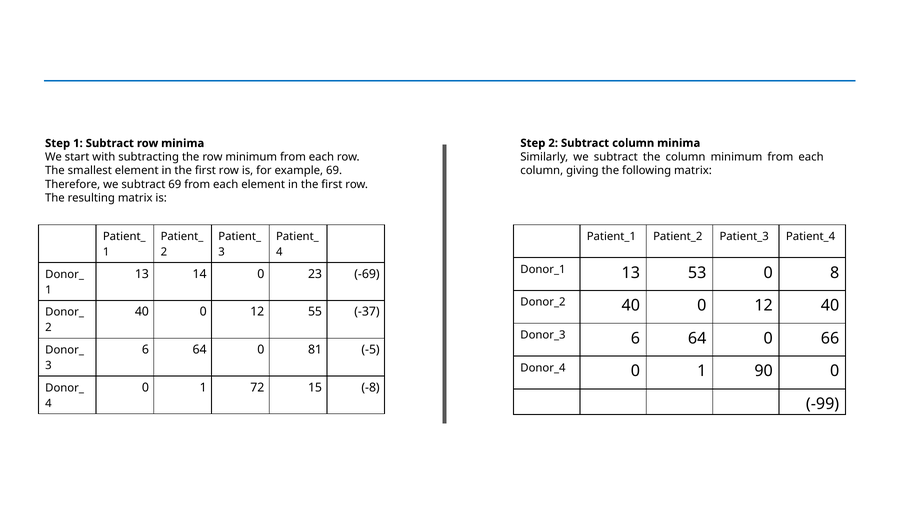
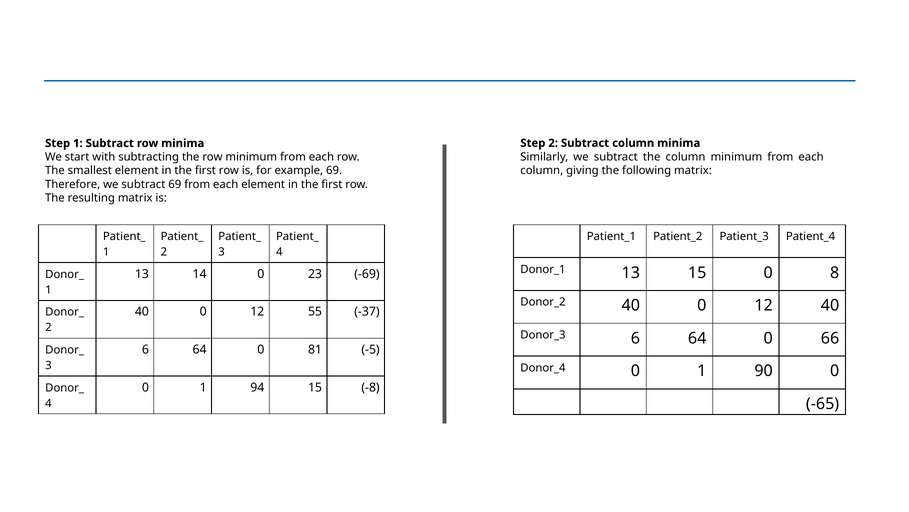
13 53: 53 -> 15
72: 72 -> 94
-99: -99 -> -65
